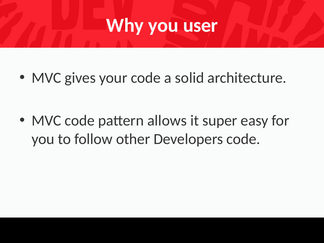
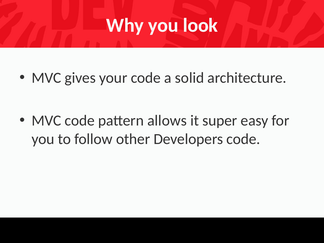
user: user -> look
